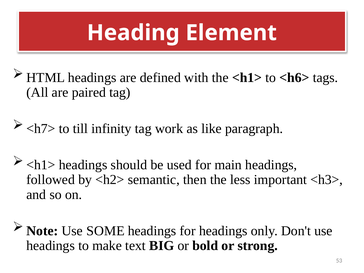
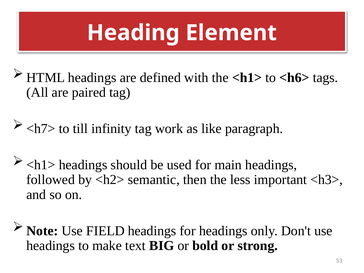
SOME: SOME -> FIELD
